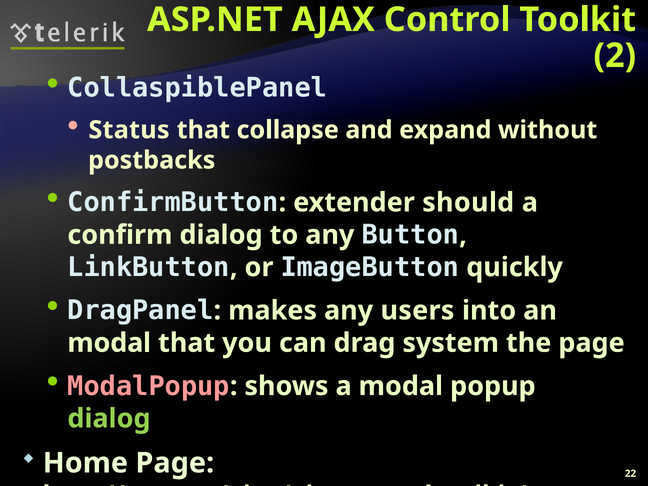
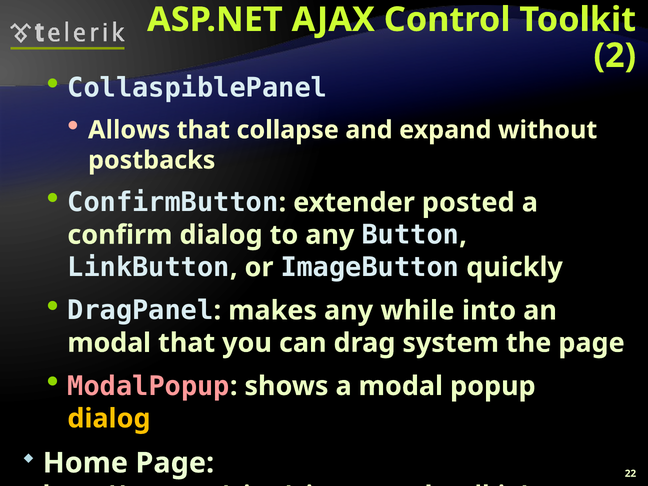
Status: Status -> Allows
should: should -> posted
users: users -> while
dialog at (109, 419) colour: light green -> yellow
